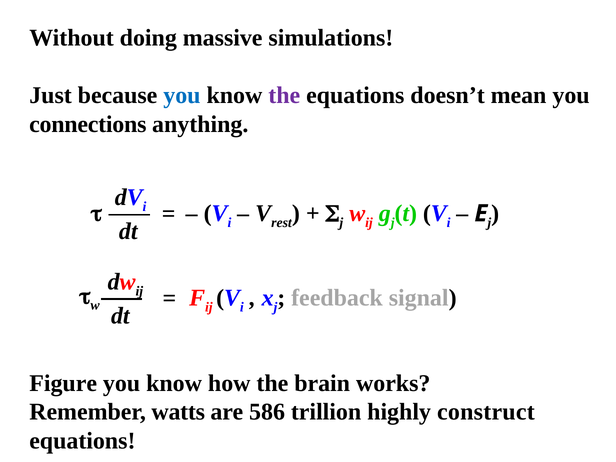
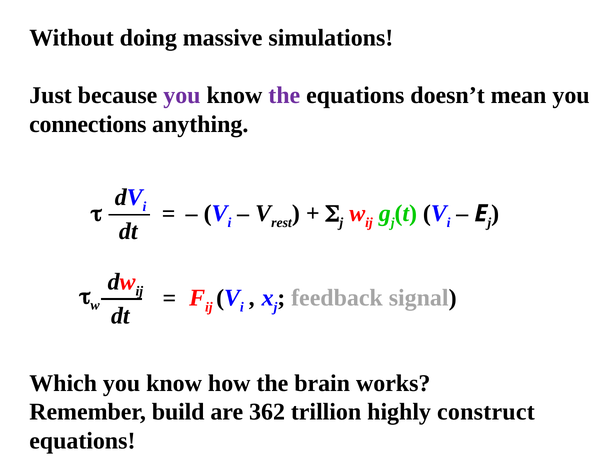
you at (182, 96) colour: blue -> purple
Figure: Figure -> Which
watts: watts -> build
586: 586 -> 362
